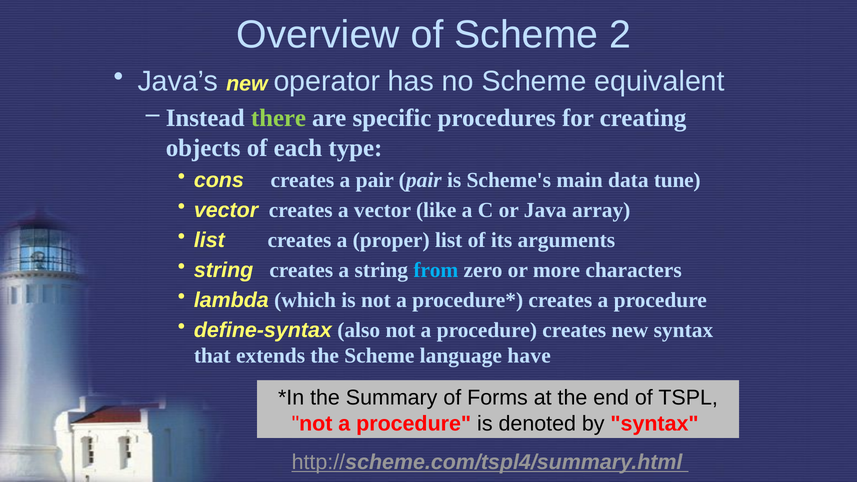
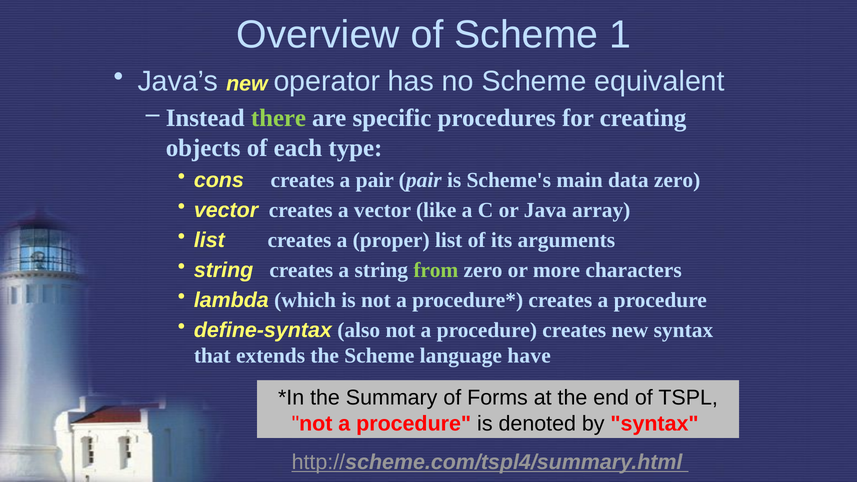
2: 2 -> 1
data tune: tune -> zero
from colour: light blue -> light green
